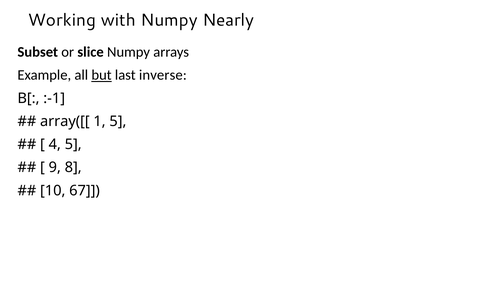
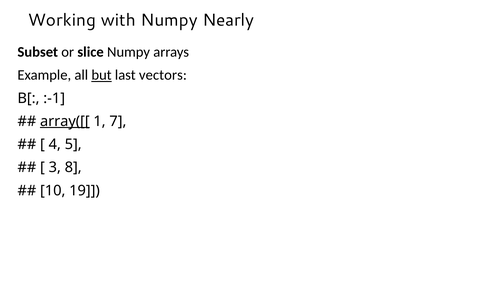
inverse: inverse -> vectors
array([[ underline: none -> present
1 5: 5 -> 7
9: 9 -> 3
67: 67 -> 19
